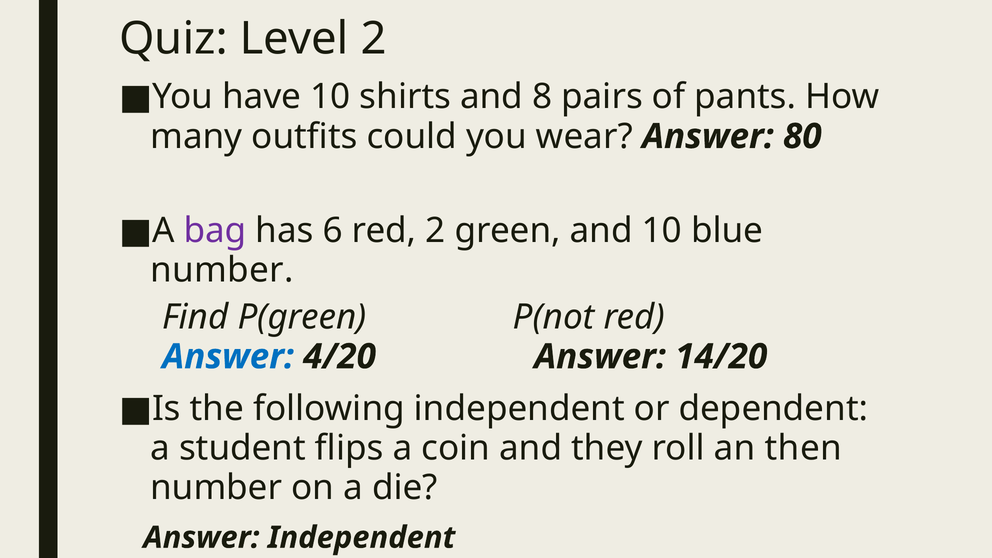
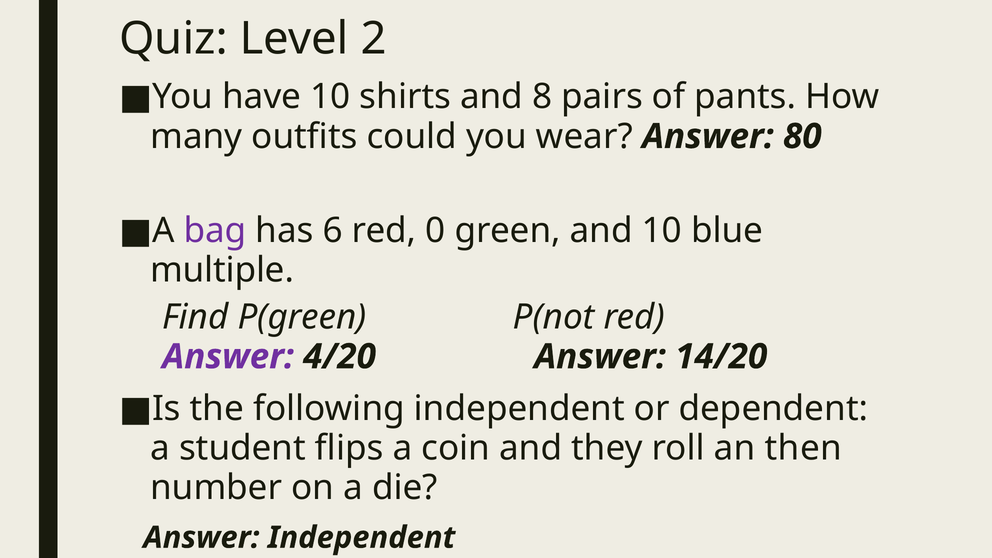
red 2: 2 -> 0
number at (222, 270): number -> multiple
Answer at (228, 357) colour: blue -> purple
